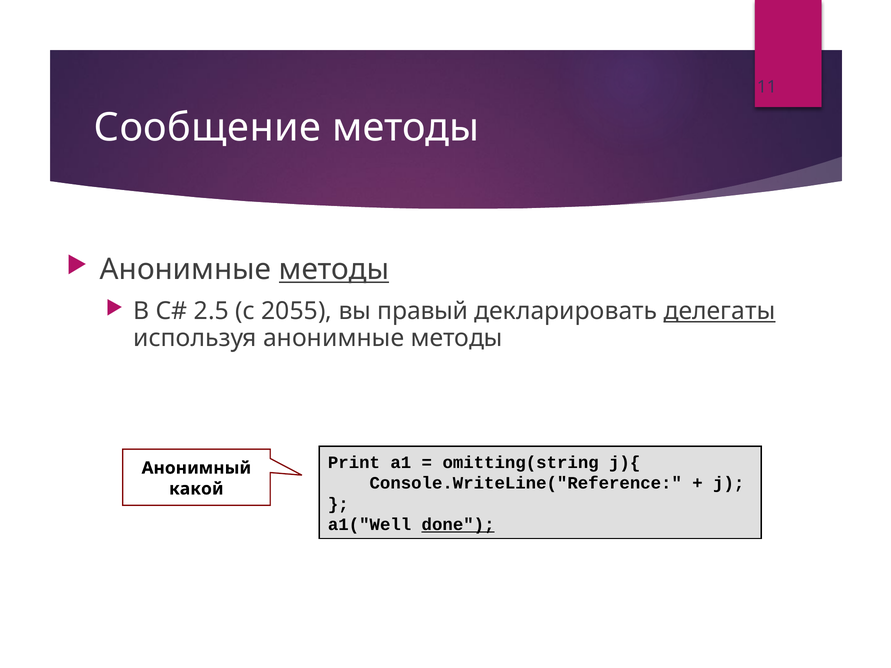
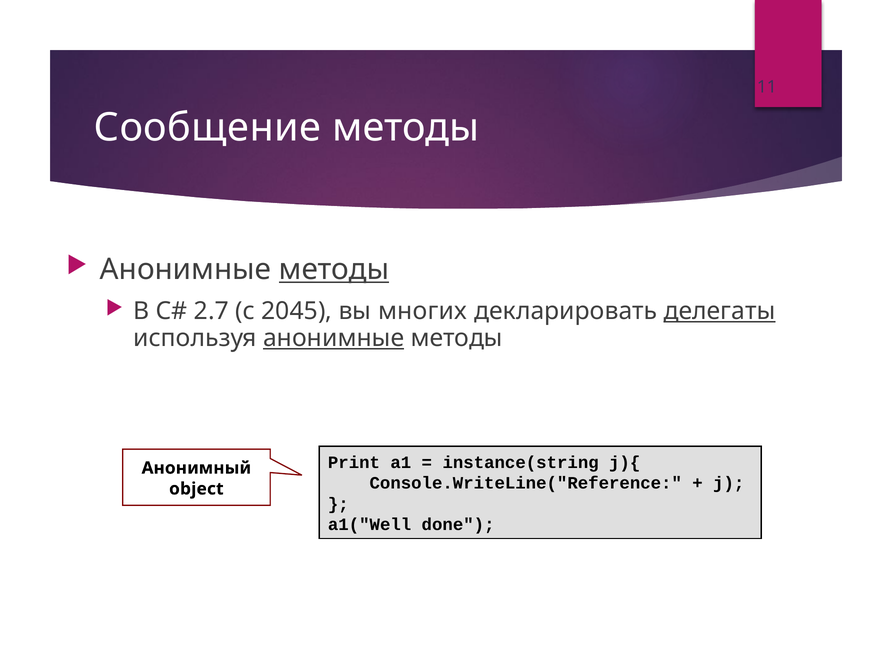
2.5: 2.5 -> 2.7
2055: 2055 -> 2045
правый: правый -> многих
анонимные at (334, 338) underline: none -> present
omitting(string: omitting(string -> instance(string
какой: какой -> object
done underline: present -> none
